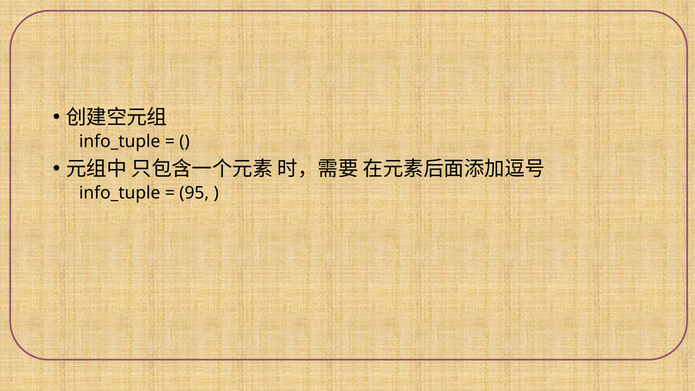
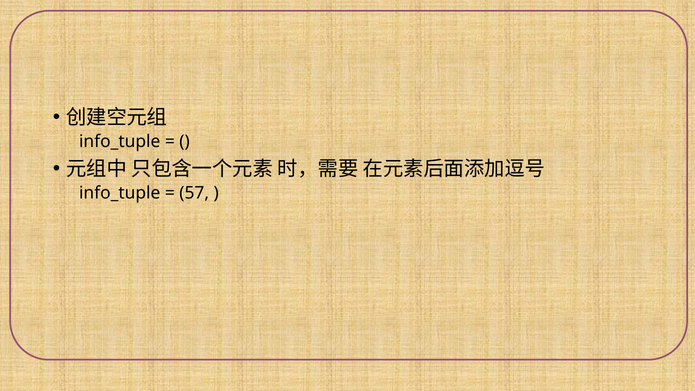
95: 95 -> 57
